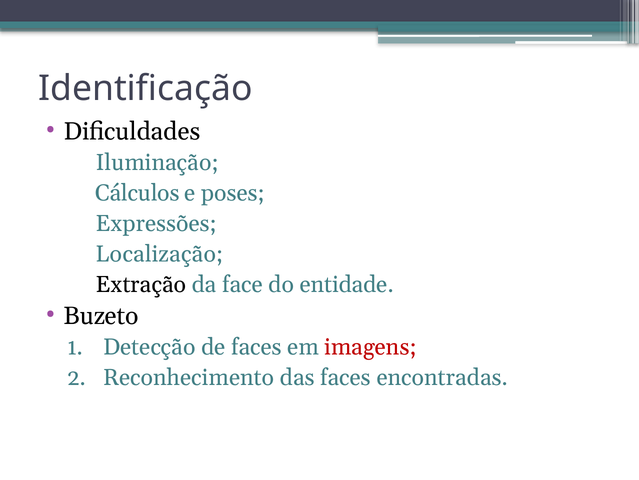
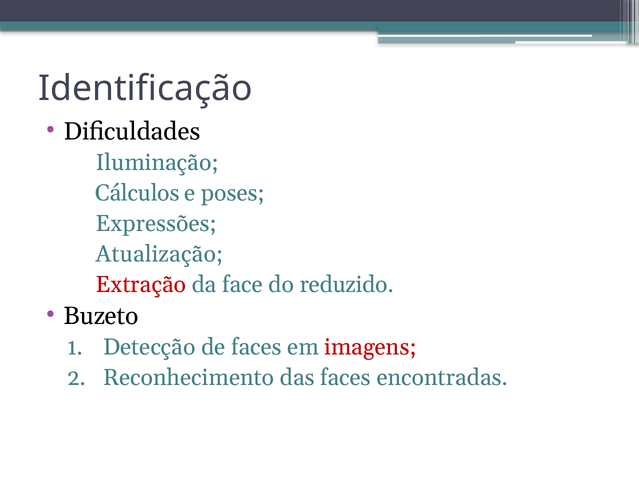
Localização: Localização -> Atualização
Extração colour: black -> red
entidade: entidade -> reduzido
